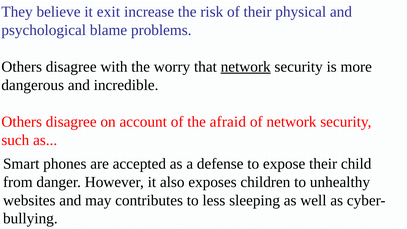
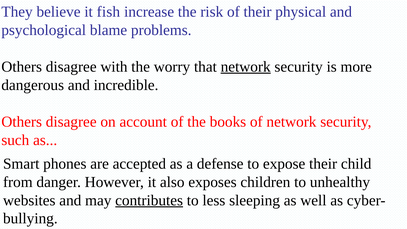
exit: exit -> fish
afraid: afraid -> books
contributes underline: none -> present
